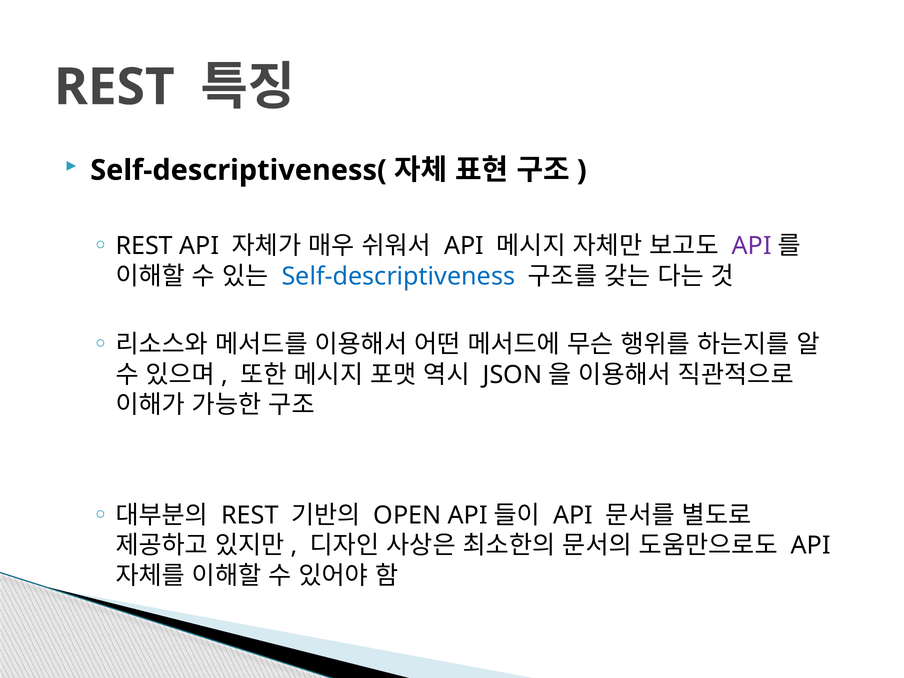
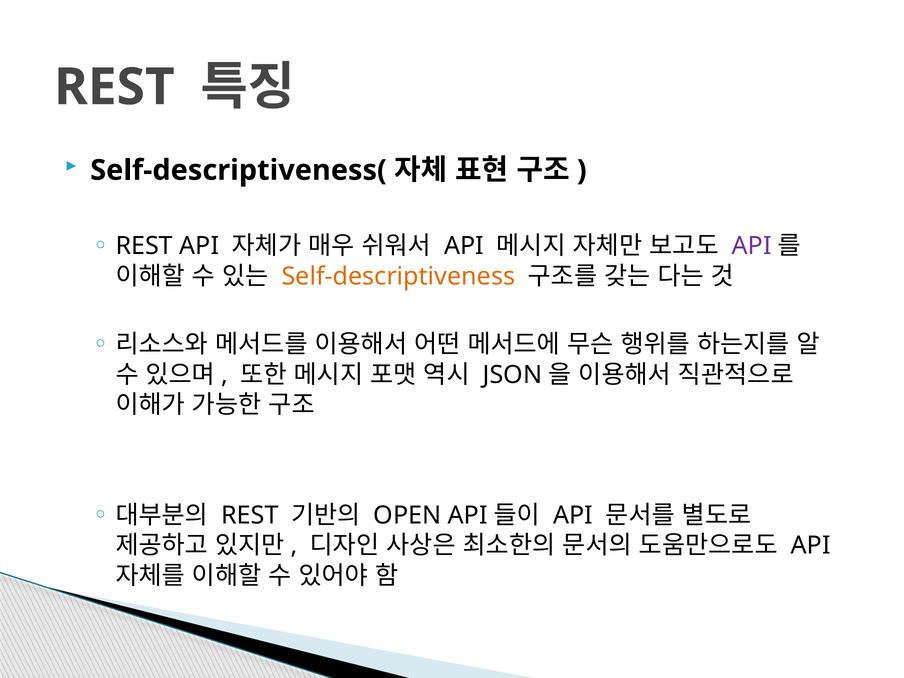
Self-descriptiveness colour: blue -> orange
